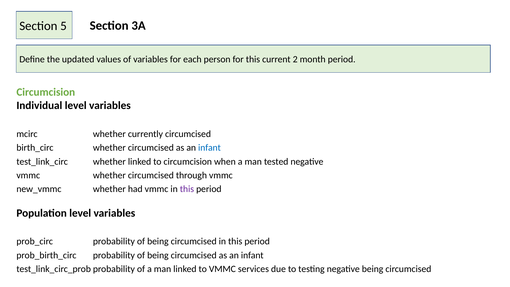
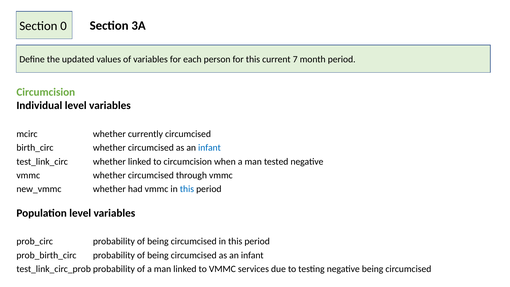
5: 5 -> 0
2: 2 -> 7
this at (187, 189) colour: purple -> blue
